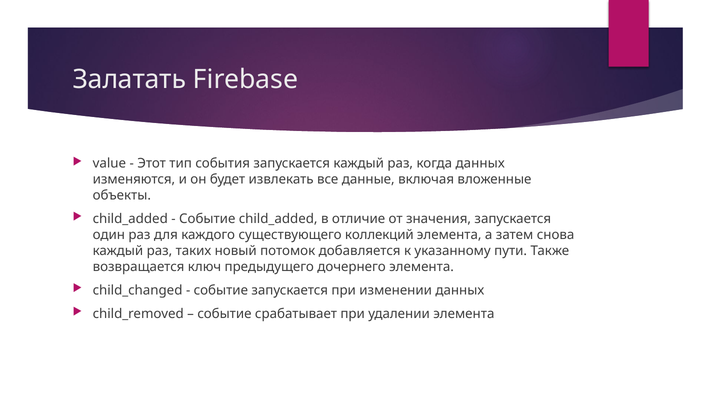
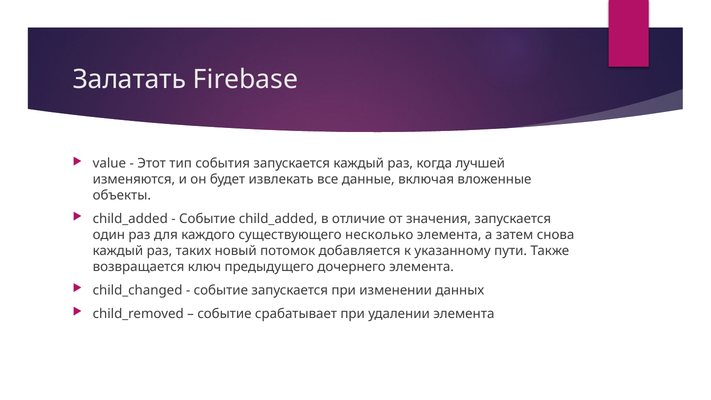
когда данных: данных -> лучшей
коллекций: коллекций -> несколько
